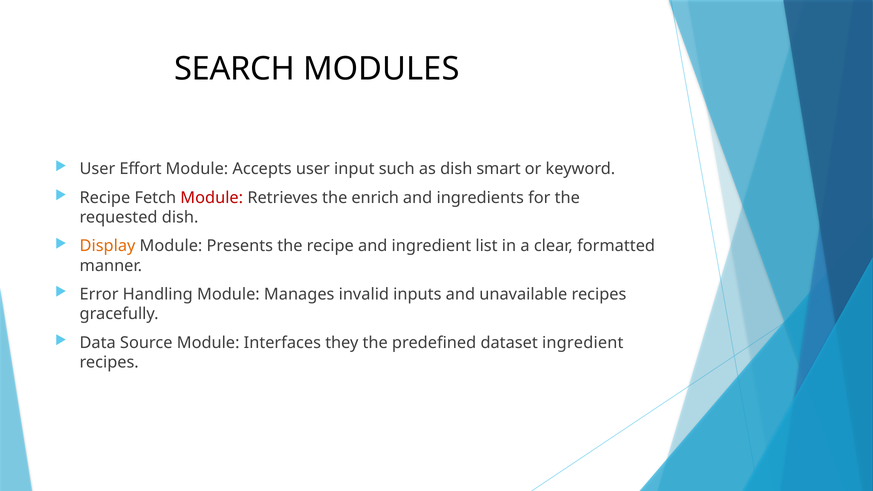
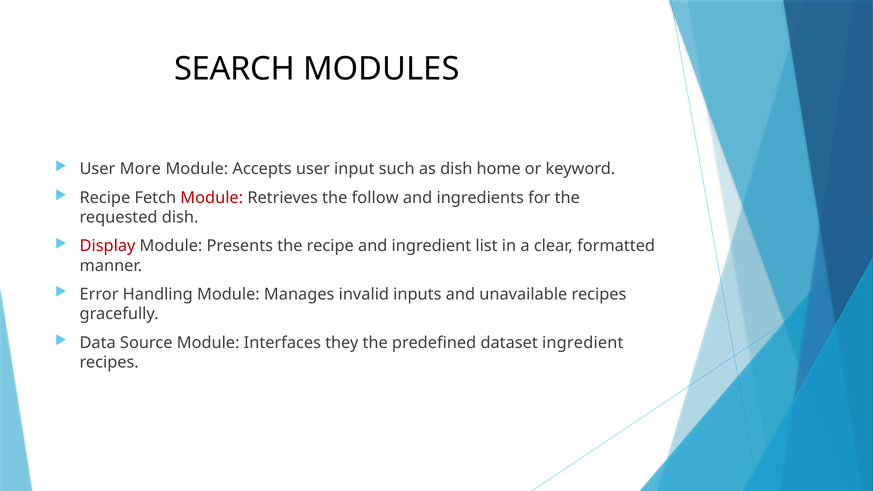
Effort: Effort -> More
smart: smart -> home
enrich: enrich -> follow
Display colour: orange -> red
